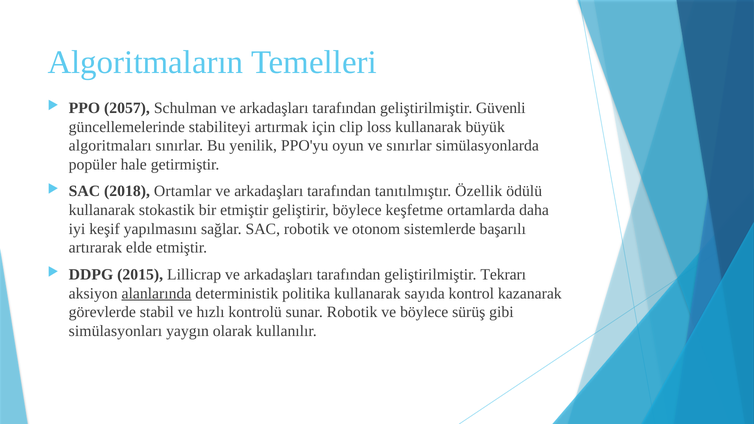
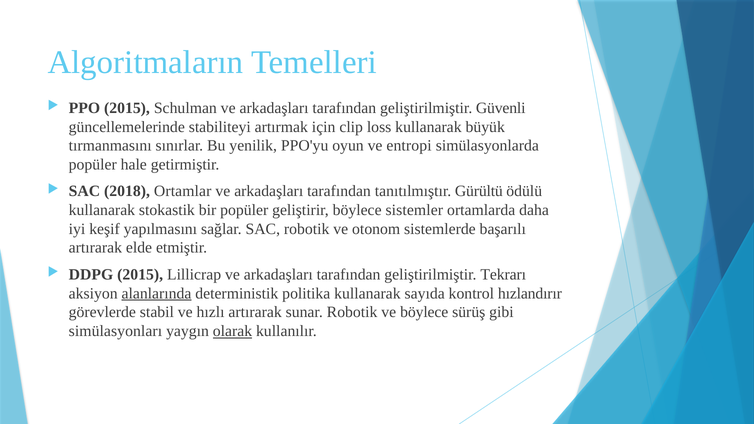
PPO 2057: 2057 -> 2015
algoritmaları: algoritmaları -> tırmanmasını
ve sınırlar: sınırlar -> entropi
Özellik: Özellik -> Gürültü
bir etmiştir: etmiştir -> popüler
keşfetme: keşfetme -> sistemler
kazanarak: kazanarak -> hızlandırır
hızlı kontrolü: kontrolü -> artırarak
olarak underline: none -> present
